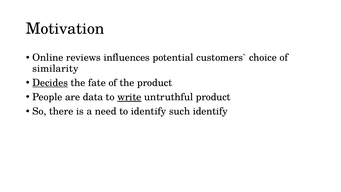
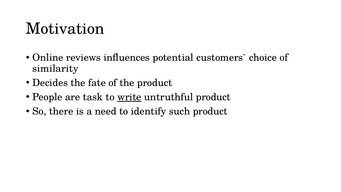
Decides underline: present -> none
data: data -> task
such identify: identify -> product
